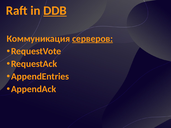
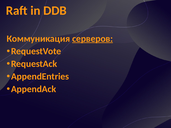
DDB underline: present -> none
